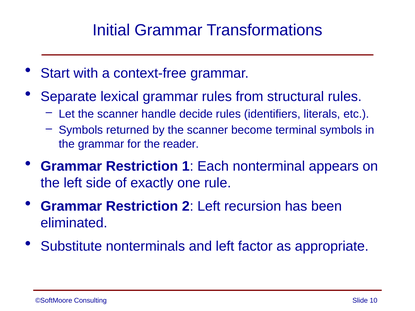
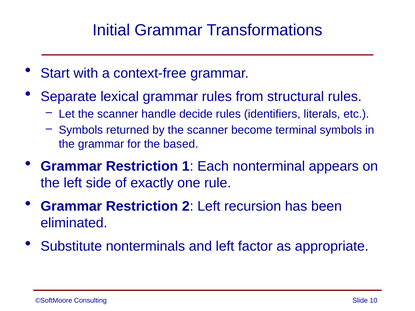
reader: reader -> based
